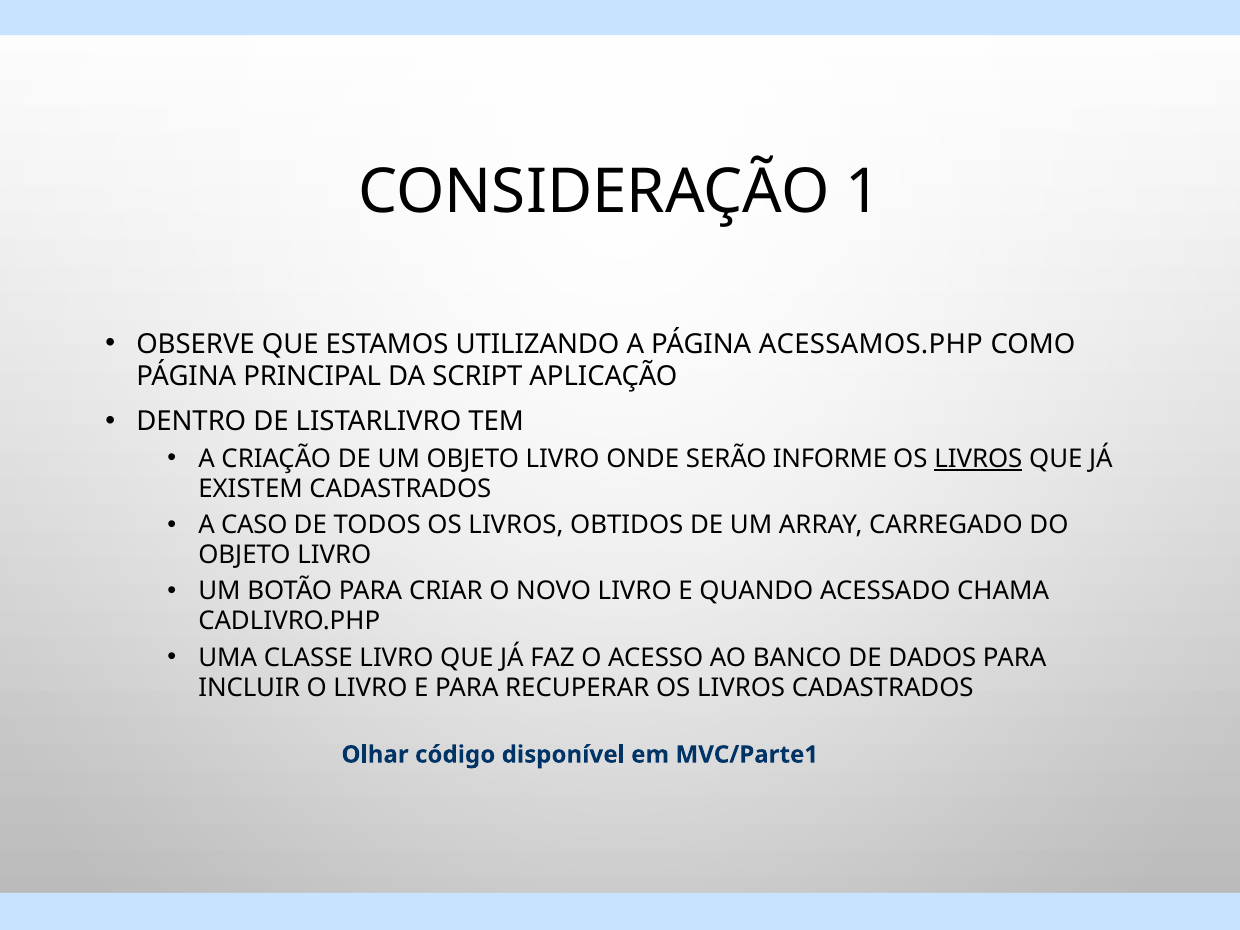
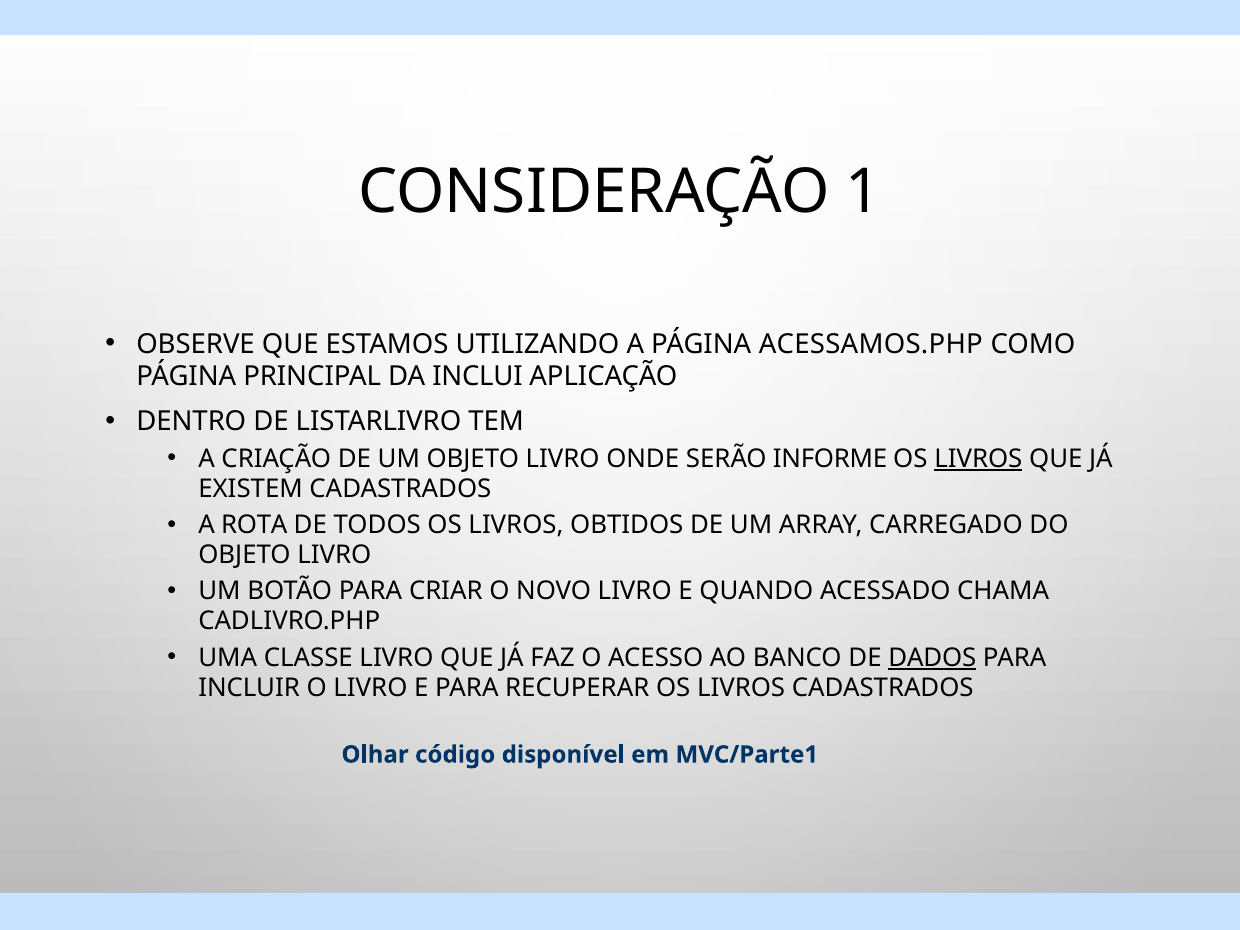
SCRIPT: SCRIPT -> INCLUI
CASO: CASO -> ROTA
DADOS underline: none -> present
